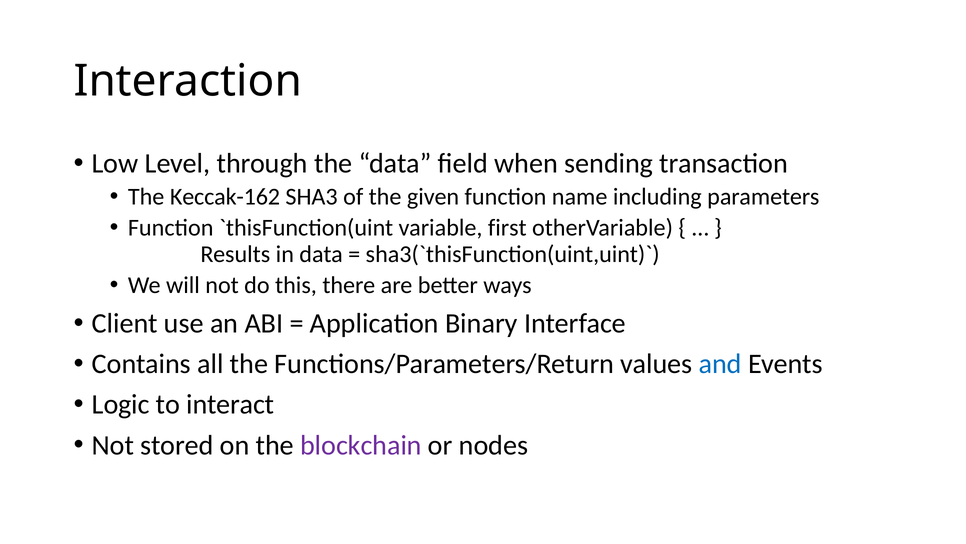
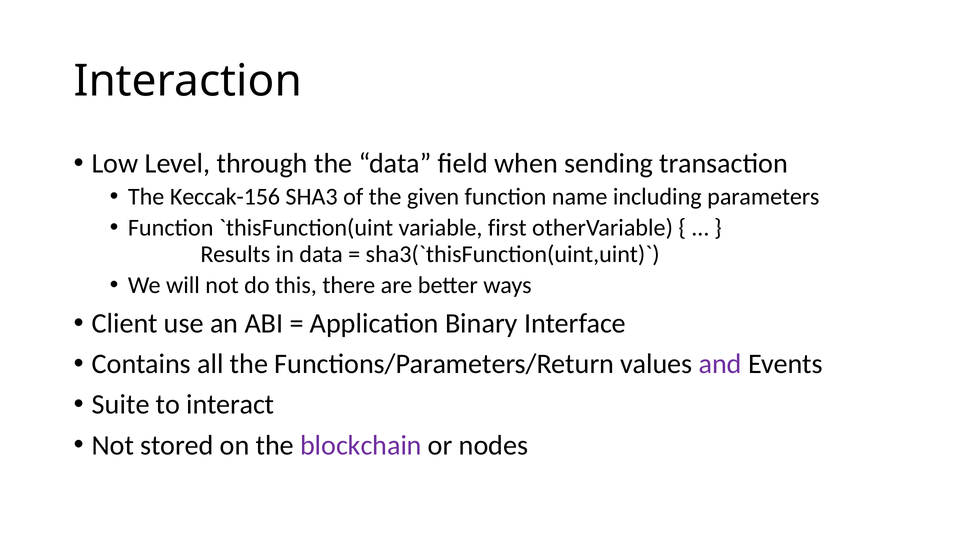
Keccak-162: Keccak-162 -> Keccak-156
and colour: blue -> purple
Logic: Logic -> Suite
